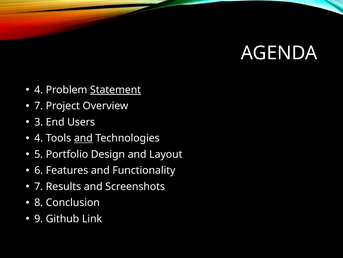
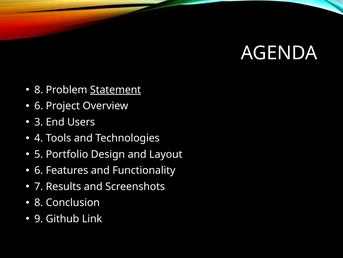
4 at (39, 90): 4 -> 8
7 at (39, 106): 7 -> 6
and at (83, 138) underline: present -> none
